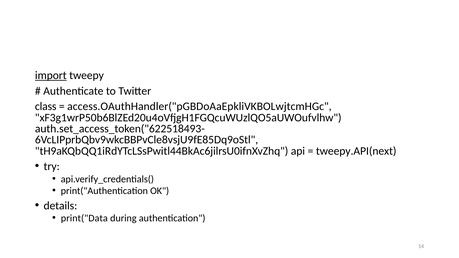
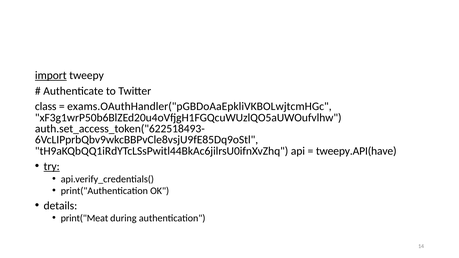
access.OAuthHandler("pGBDoAaEpkliVKBOLwjtcmHGc: access.OAuthHandler("pGBDoAaEpkliVKBOLwjtcmHGc -> exams.OAuthHandler("pGBDoAaEpkliVKBOLwjtcmHGc
tweepy.API(next: tweepy.API(next -> tweepy.API(have
try underline: none -> present
print("Data: print("Data -> print("Meat
